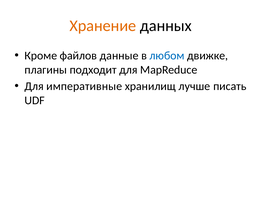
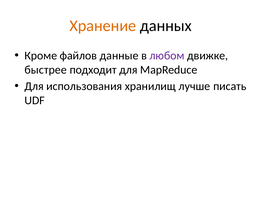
любом colour: blue -> purple
плагины: плагины -> быстрее
императивные: императивные -> использования
